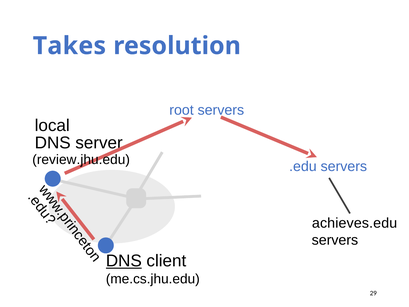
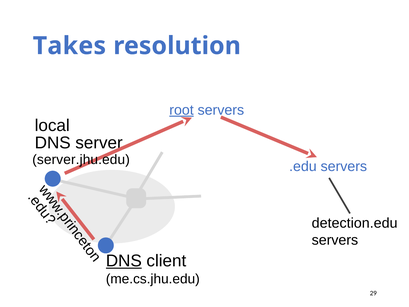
root underline: none -> present
review.jhu.edu: review.jhu.edu -> server.jhu.edu
achieves.edu: achieves.edu -> detection.edu
